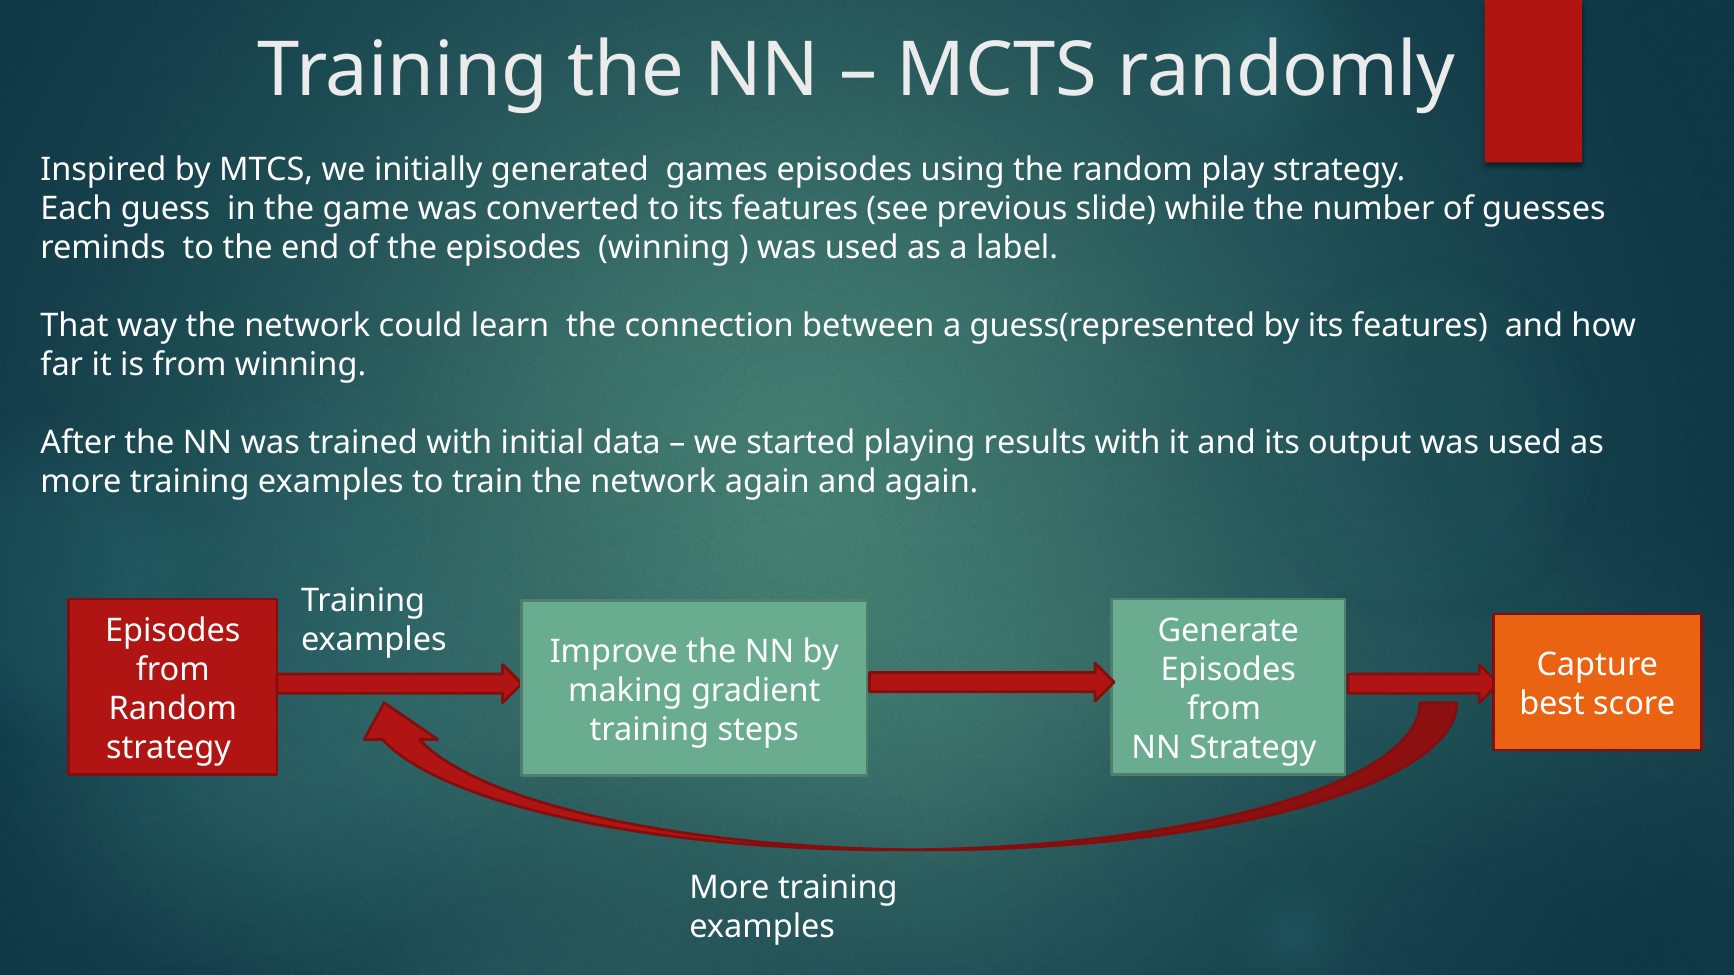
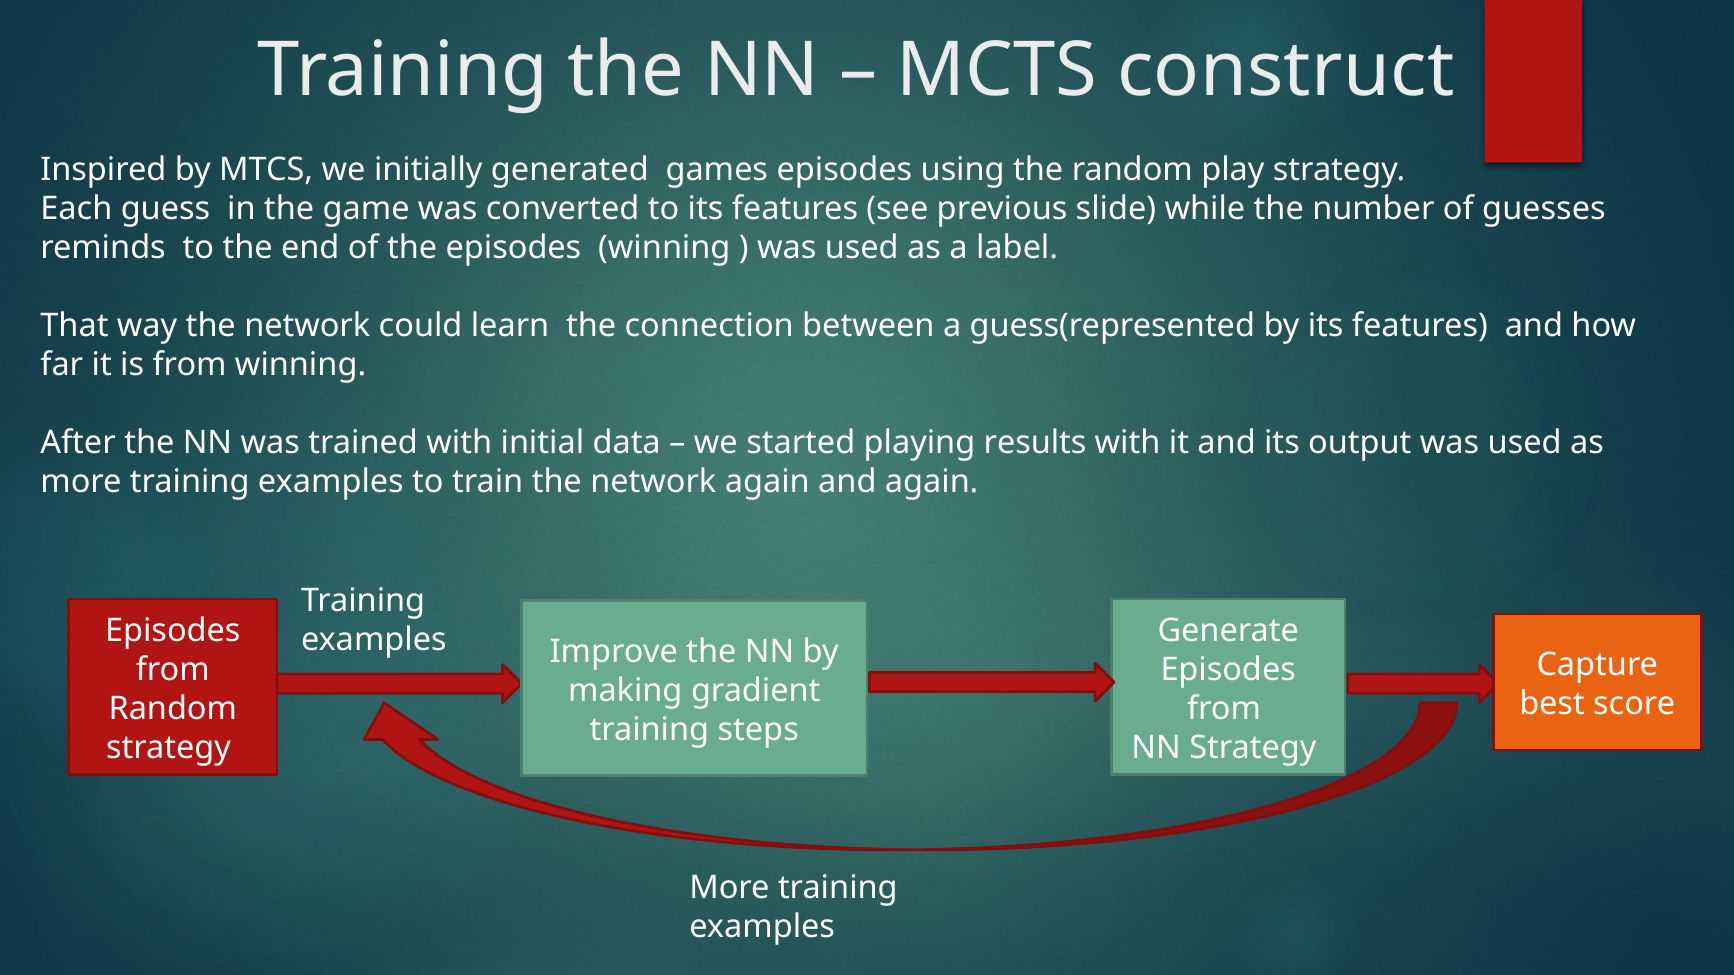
randomly: randomly -> construct
